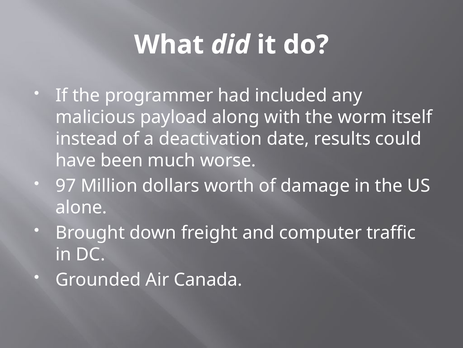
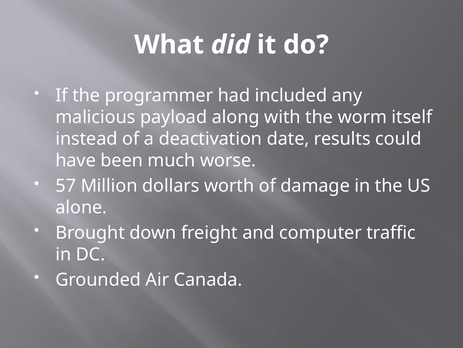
97: 97 -> 57
